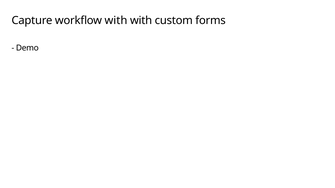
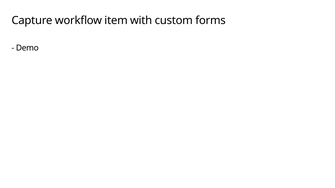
workflow with: with -> item
